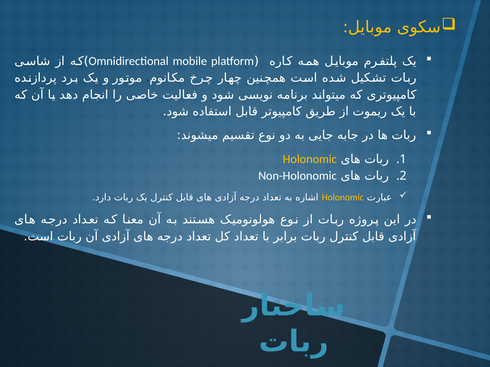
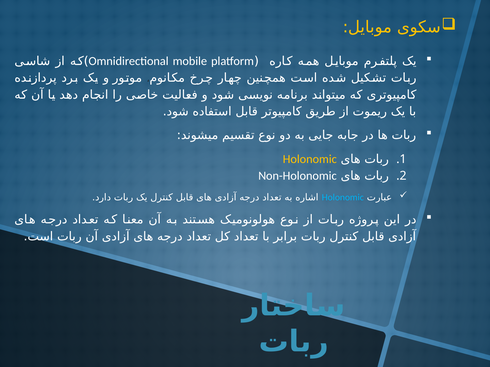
Holonomic at (343, 197) colour: yellow -> light blue
